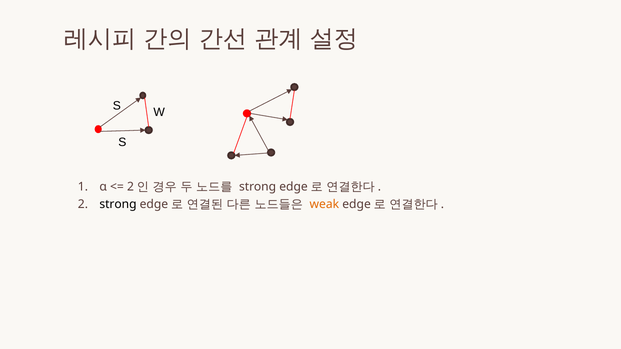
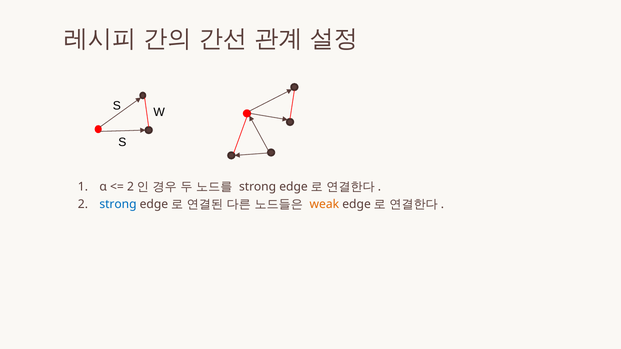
strong at (118, 205) colour: black -> blue
